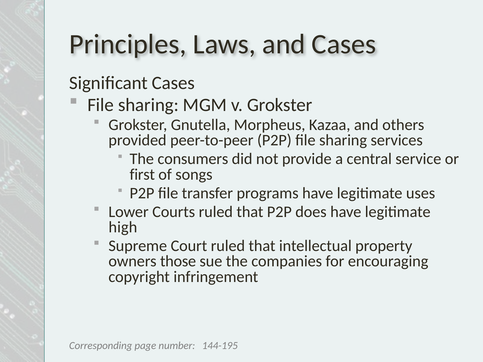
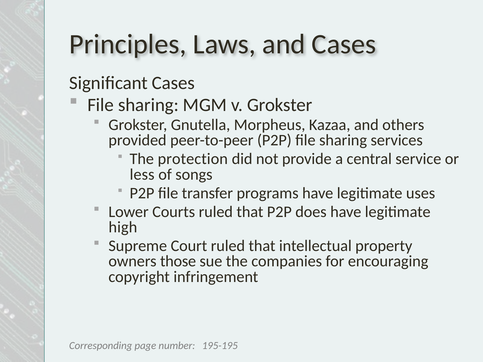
consumers: consumers -> protection
first: first -> less
144-195: 144-195 -> 195-195
